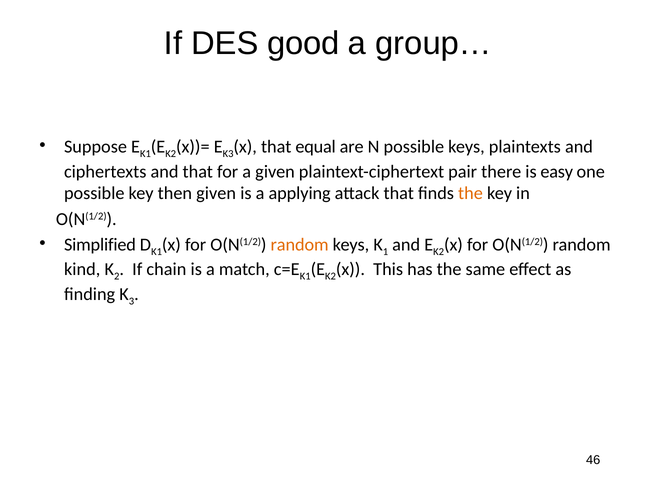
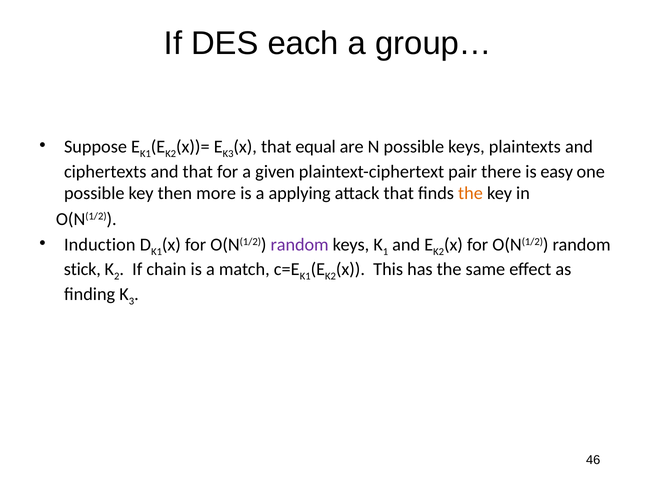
good: good -> each
then given: given -> more
Simplified: Simplified -> Induction
random at (300, 245) colour: orange -> purple
kind: kind -> stick
